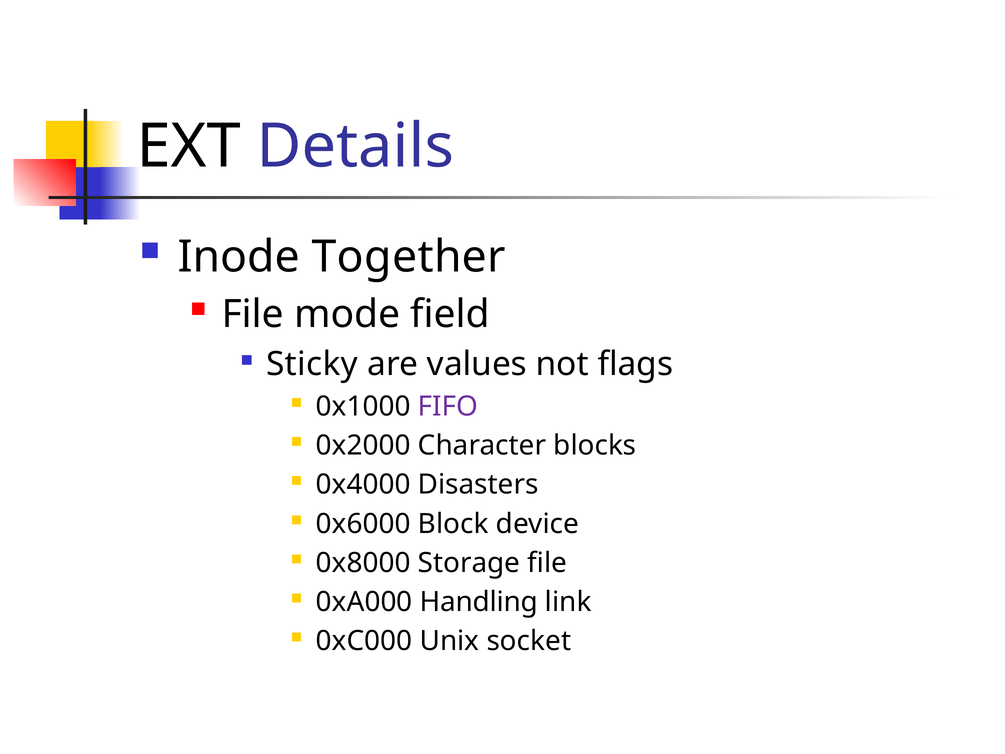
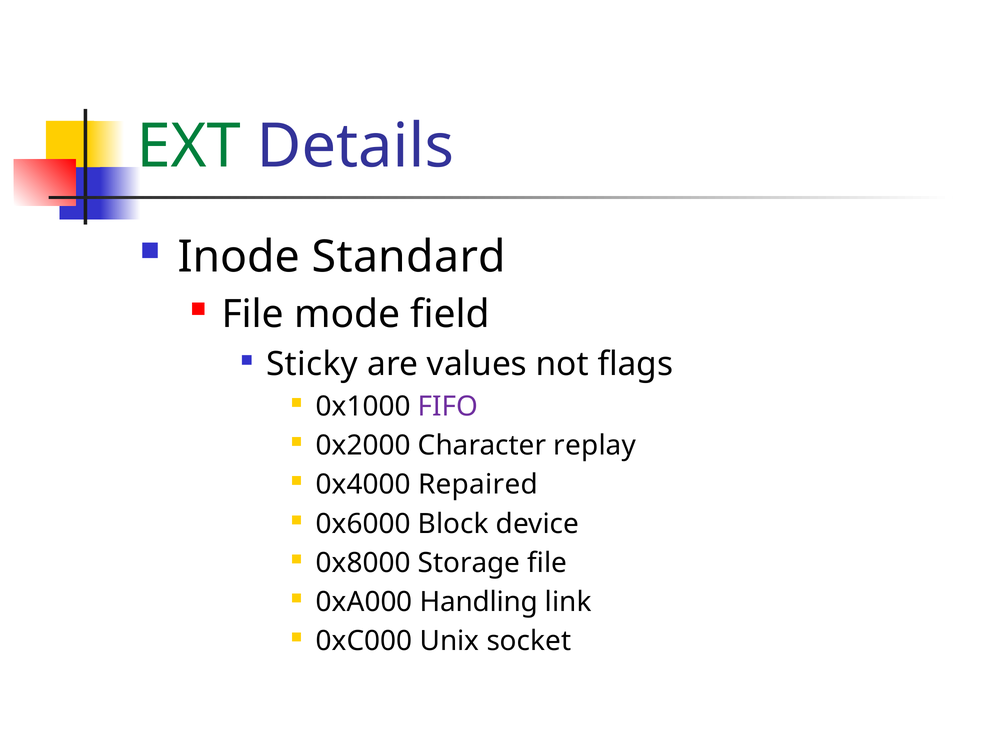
EXT colour: black -> green
Together: Together -> Standard
blocks: blocks -> replay
Disasters: Disasters -> Repaired
